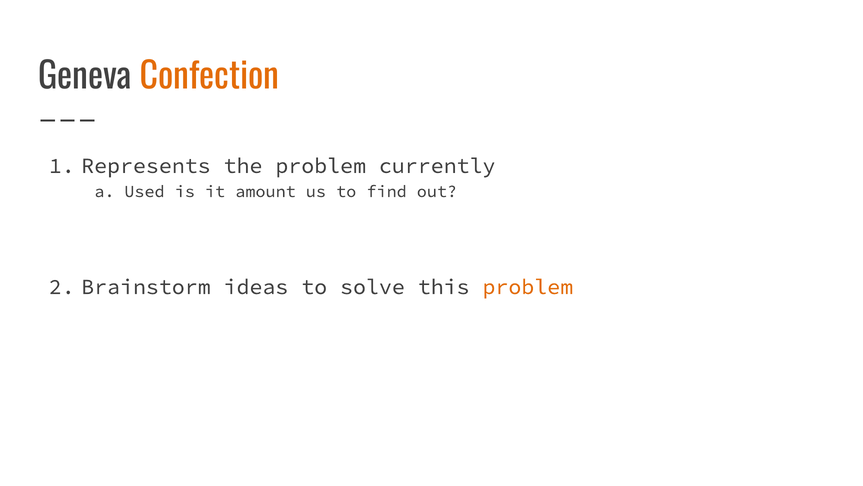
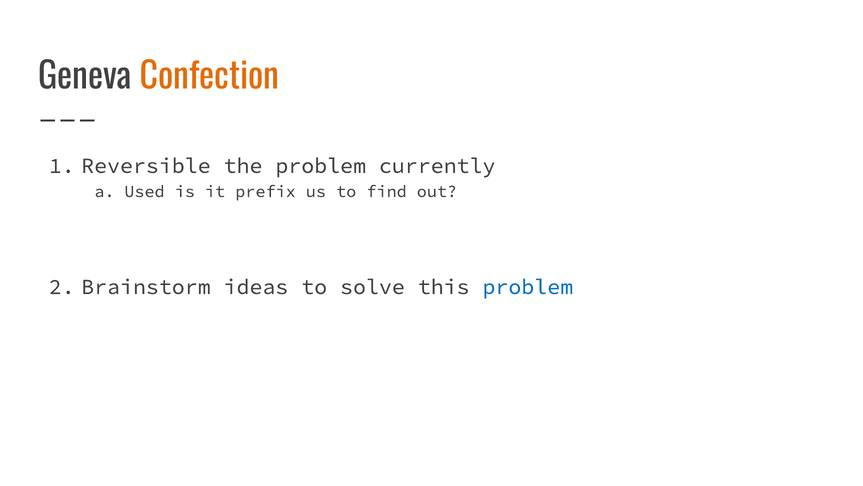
Represents: Represents -> Reversible
amount: amount -> prefix
problem at (528, 287) colour: orange -> blue
